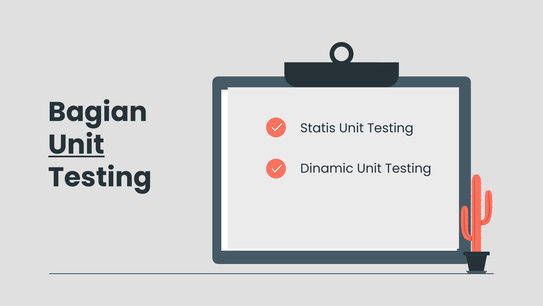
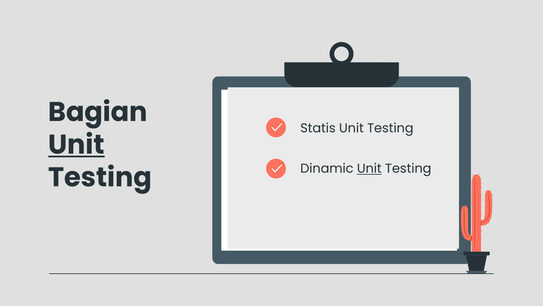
Unit at (369, 168) underline: none -> present
